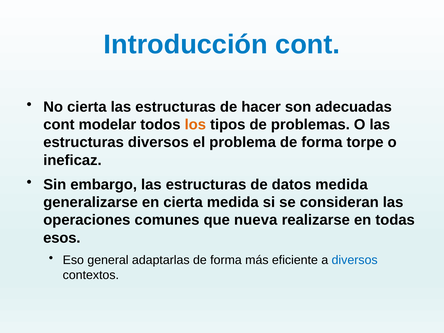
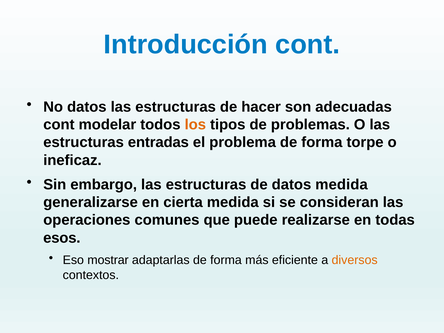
No cierta: cierta -> datos
estructuras diversos: diversos -> entradas
nueva: nueva -> puede
general: general -> mostrar
diversos at (355, 260) colour: blue -> orange
